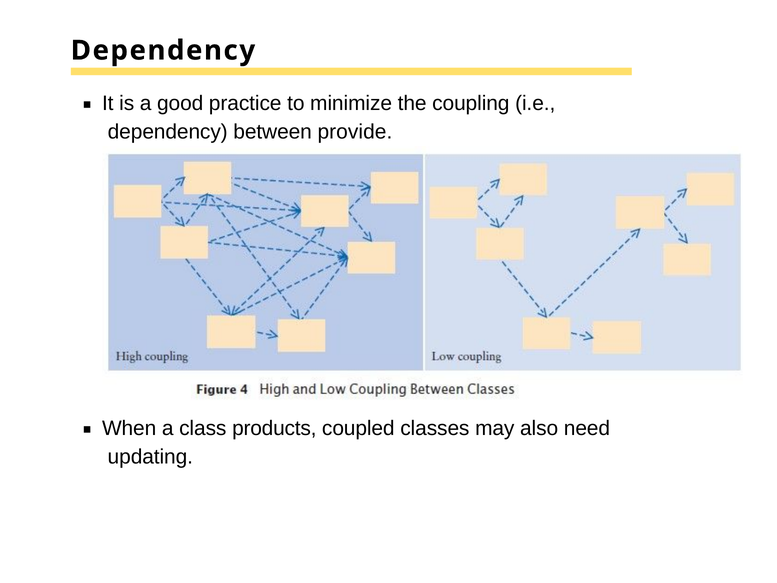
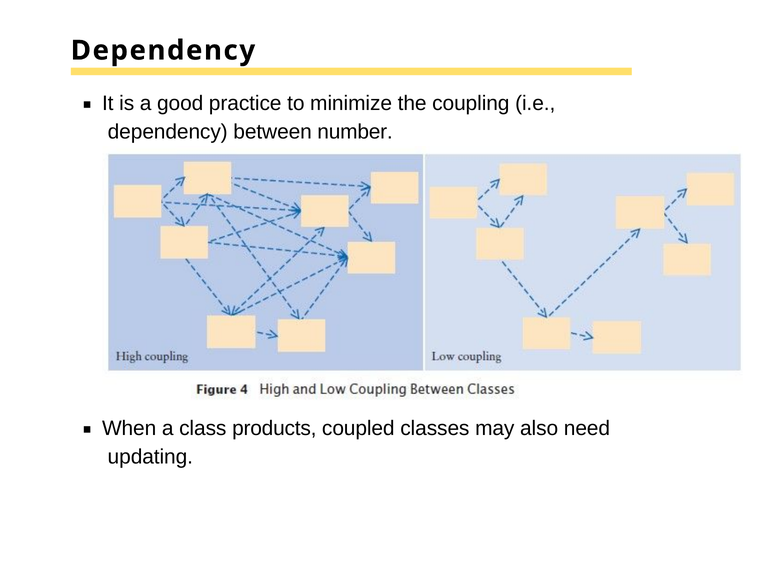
provide: provide -> number
